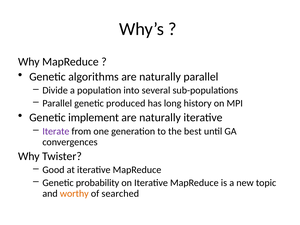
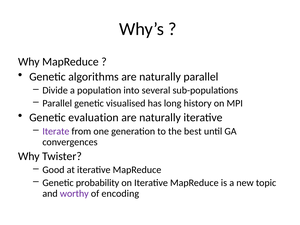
produced: produced -> visualised
implement: implement -> evaluation
worthy colour: orange -> purple
searched: searched -> encoding
